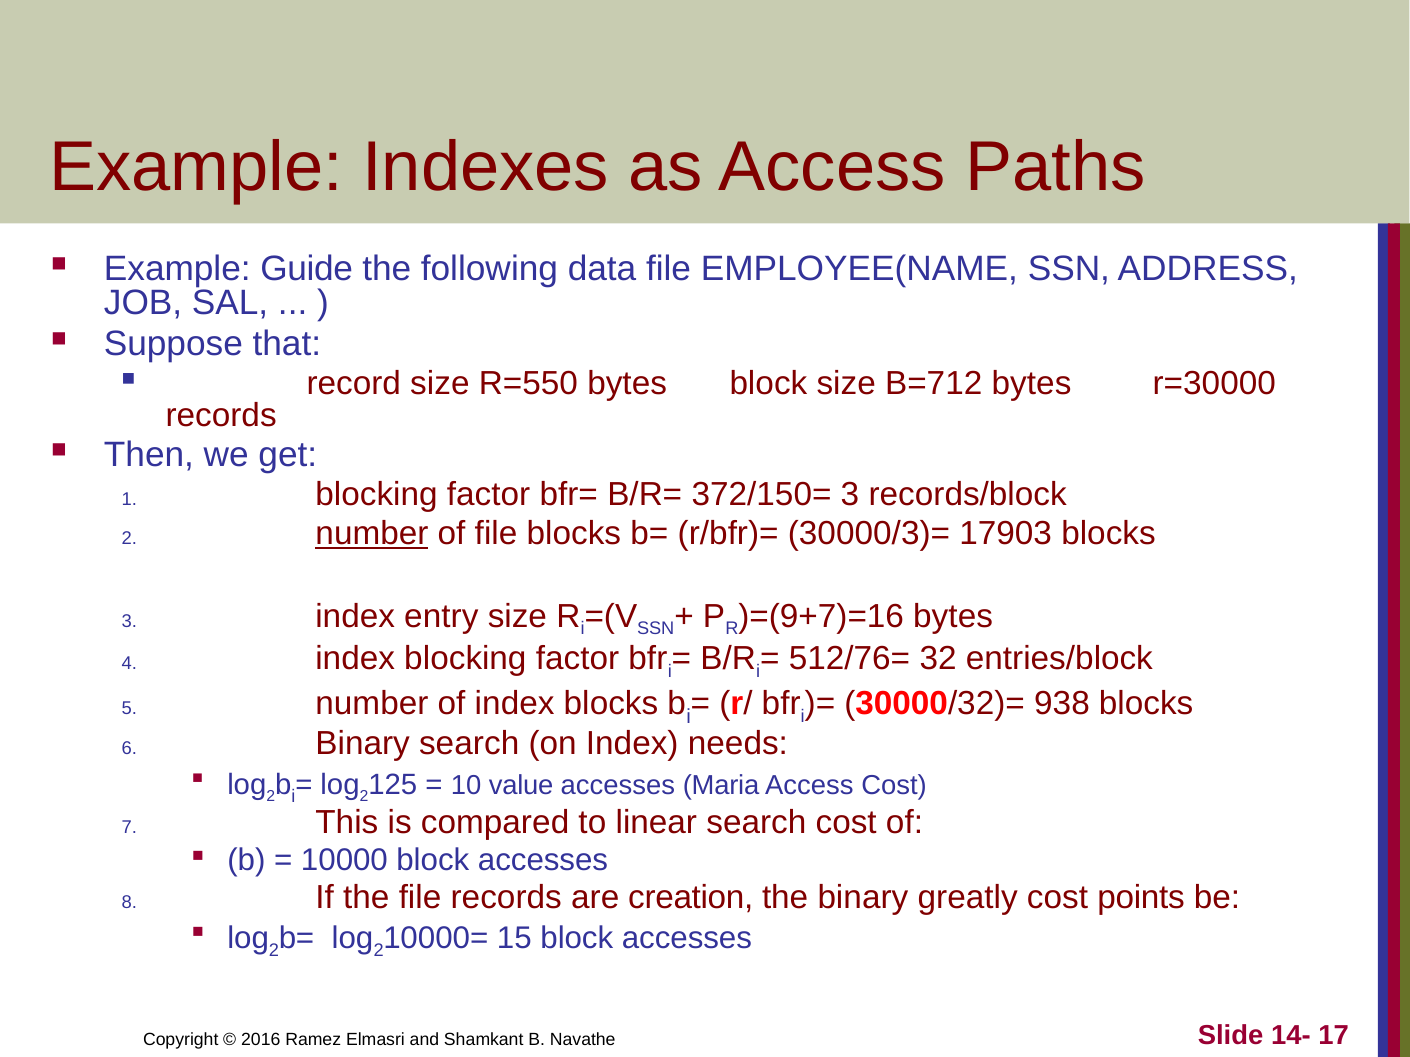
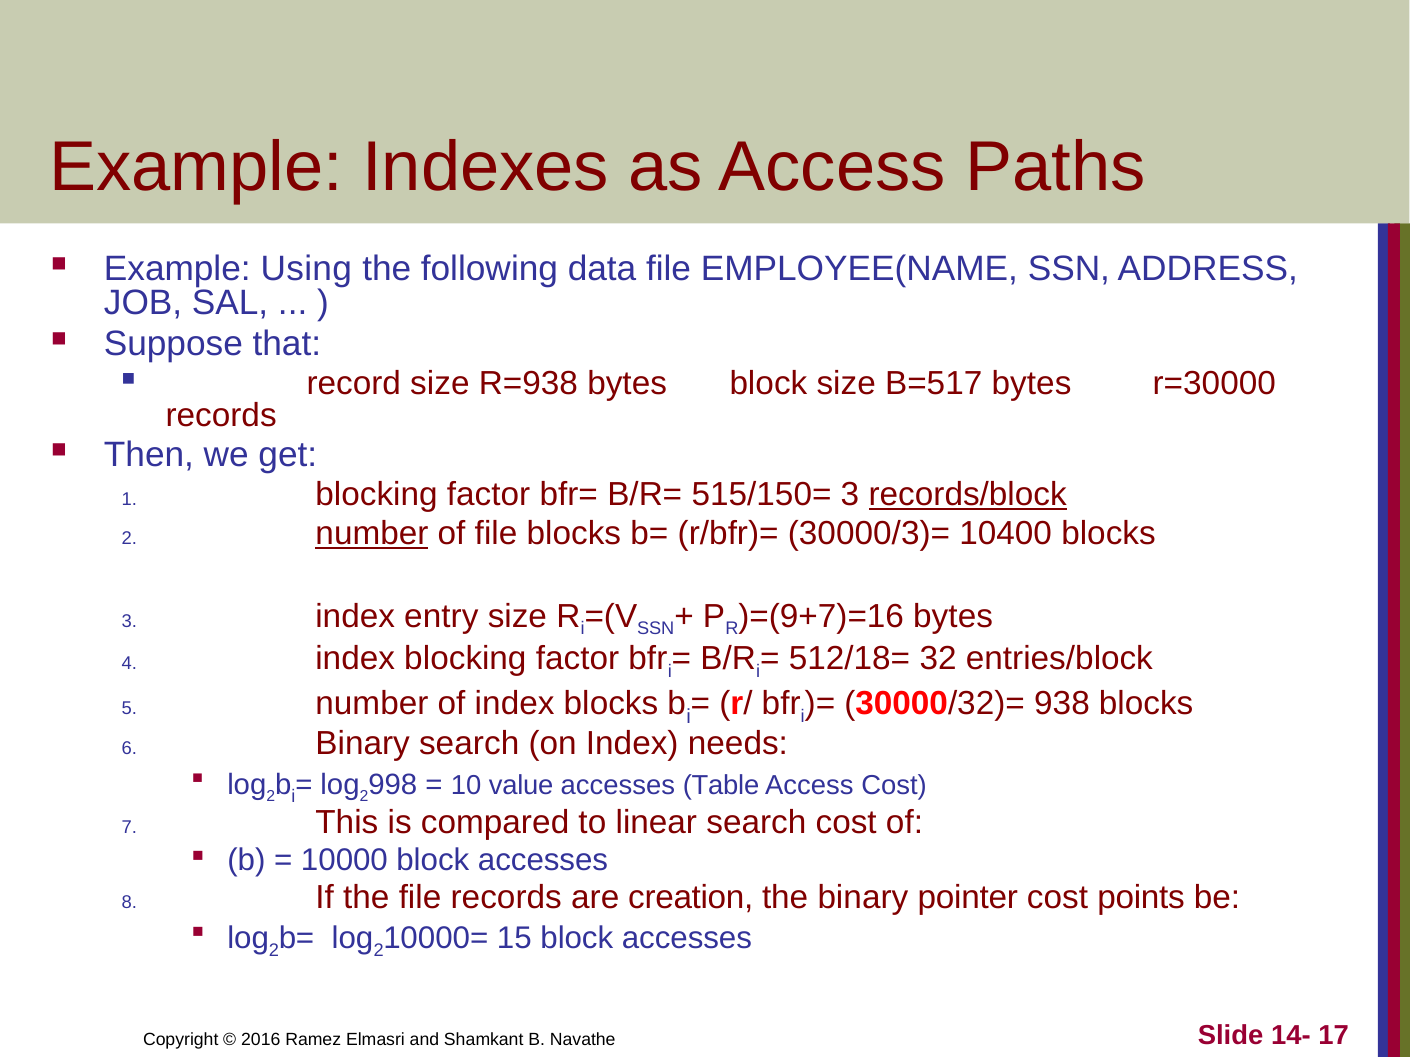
Guide: Guide -> Using
R=550: R=550 -> R=938
B=712: B=712 -> B=517
372/150=: 372/150= -> 515/150=
records/block underline: none -> present
17903: 17903 -> 10400
512/76=: 512/76= -> 512/18=
125: 125 -> 998
Maria: Maria -> Table
greatly: greatly -> pointer
